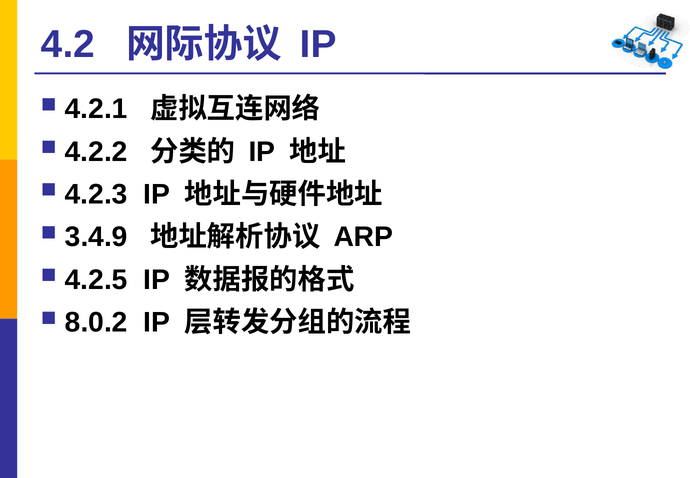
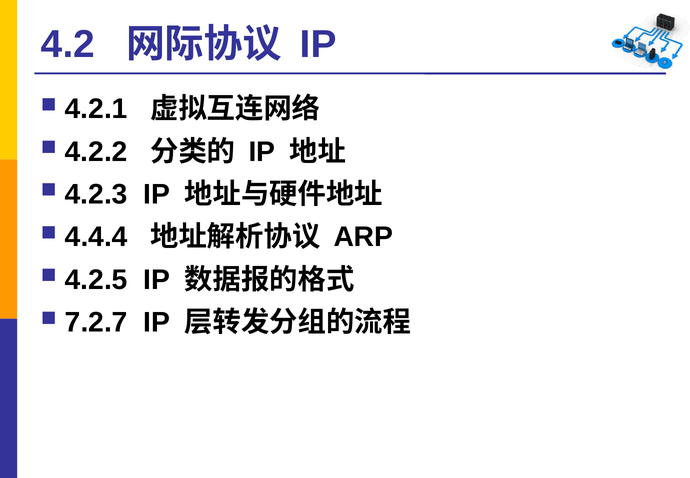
3.4.9: 3.4.9 -> 4.4.4
8.0.2: 8.0.2 -> 7.2.7
